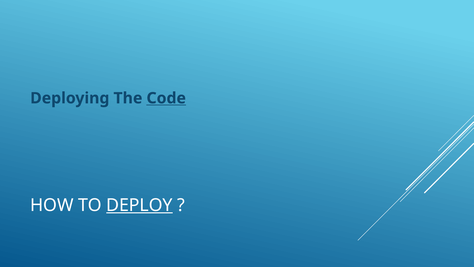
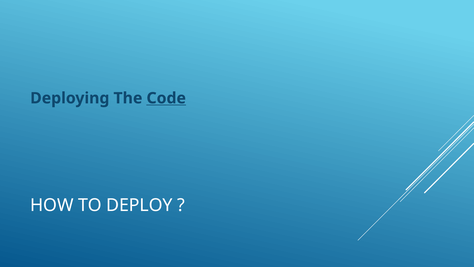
DEPLOY underline: present -> none
